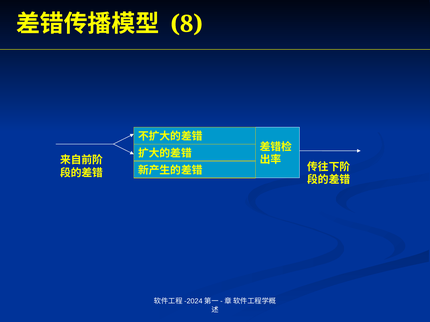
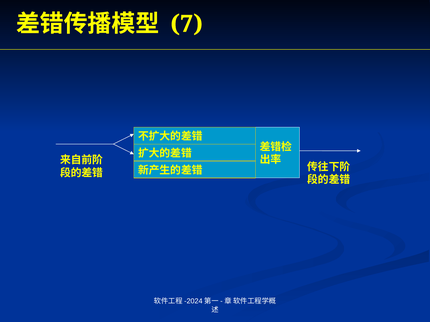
8: 8 -> 7
